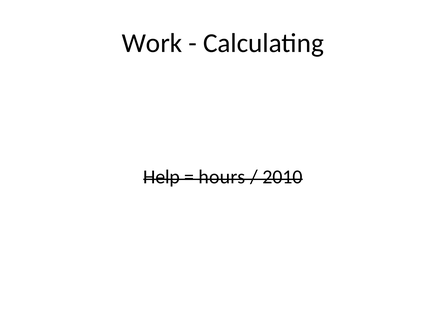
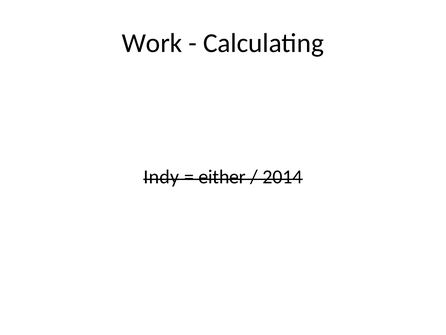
Help: Help -> Indy
hours: hours -> either
2010: 2010 -> 2014
